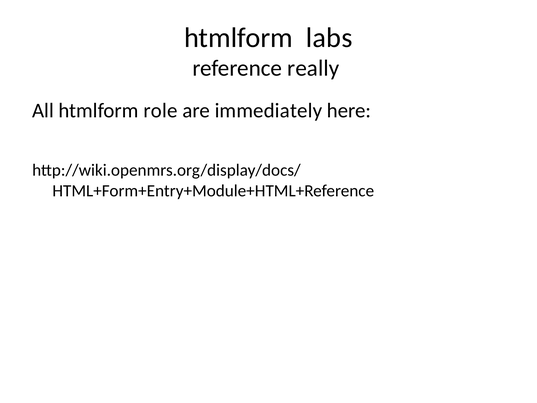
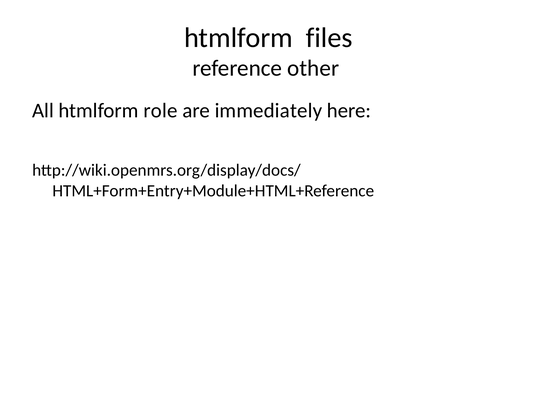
labs: labs -> files
really: really -> other
